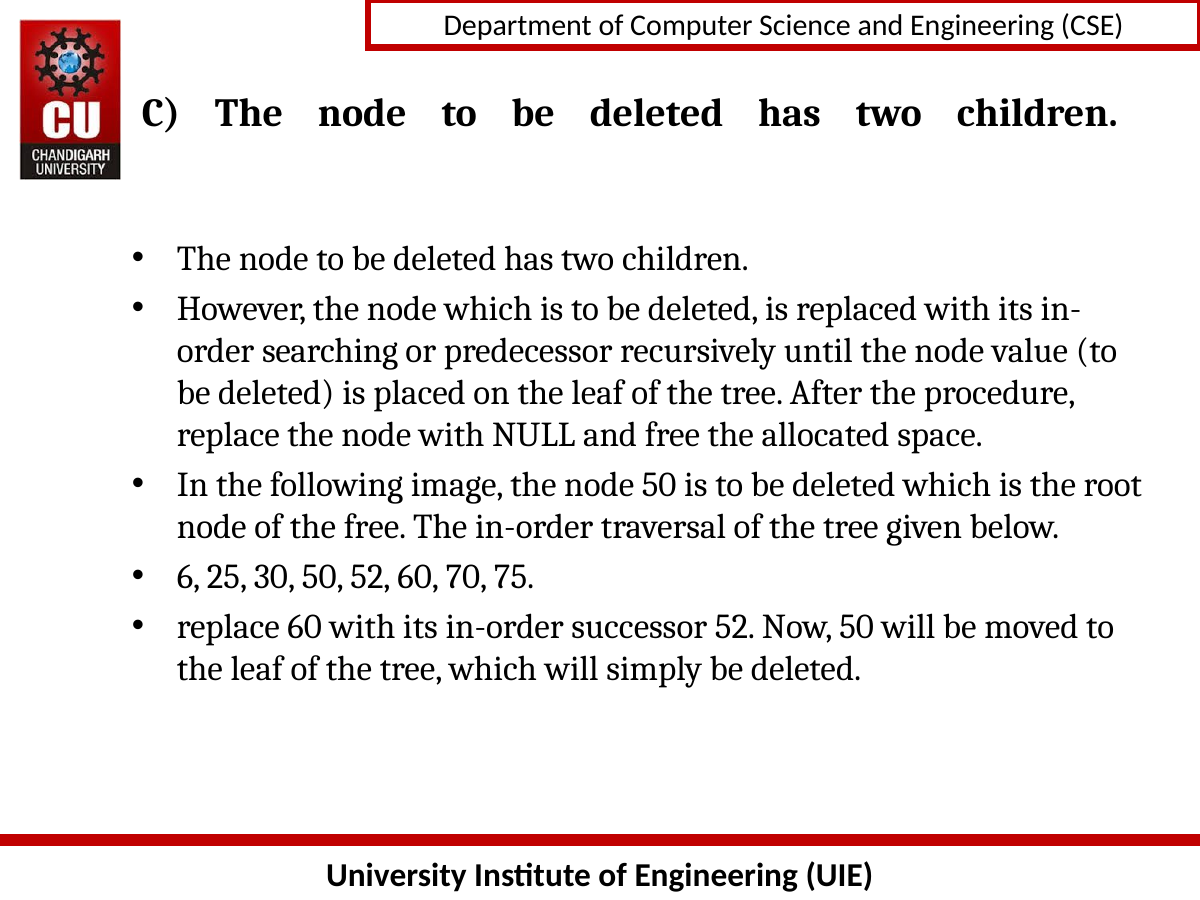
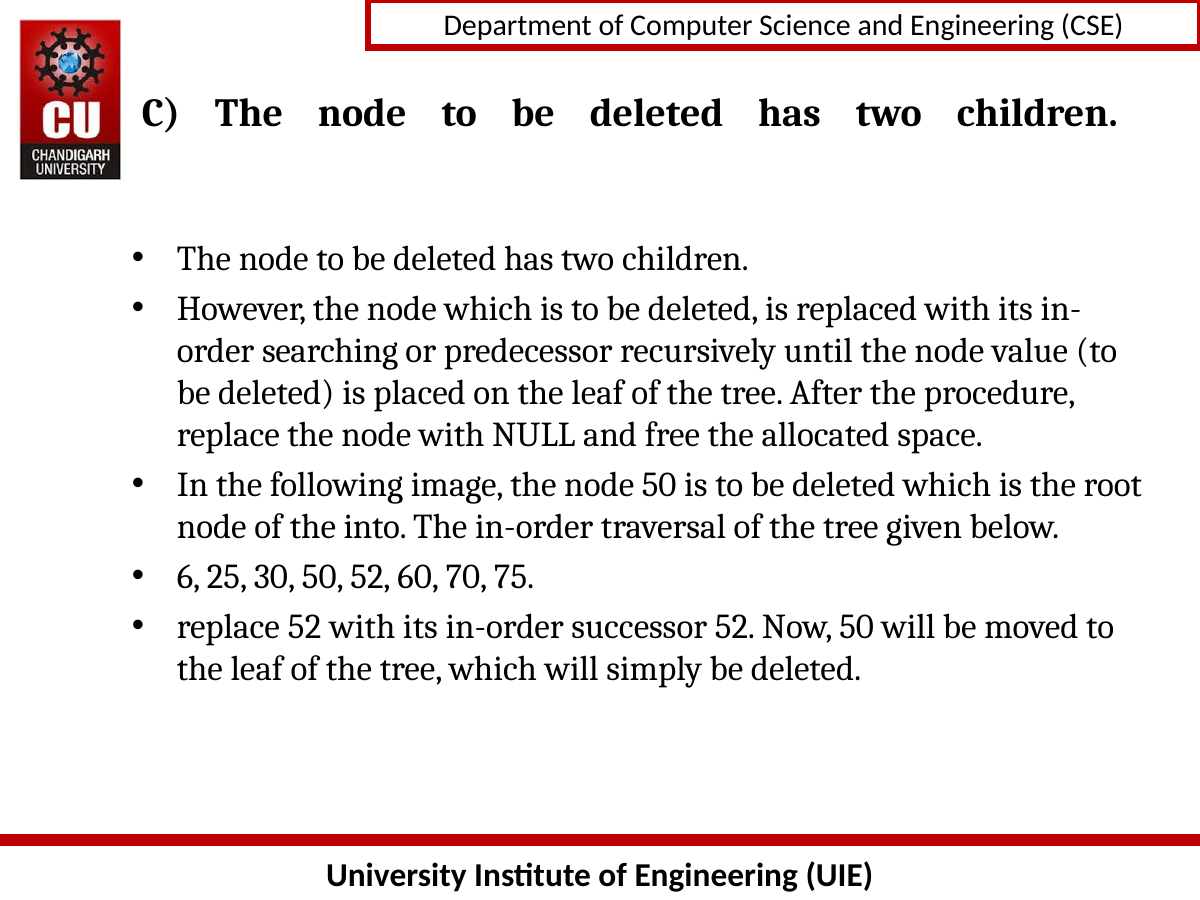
the free: free -> into
replace 60: 60 -> 52
